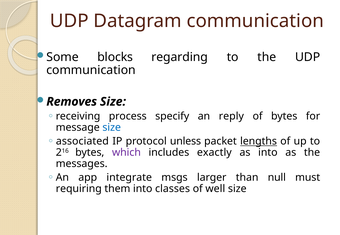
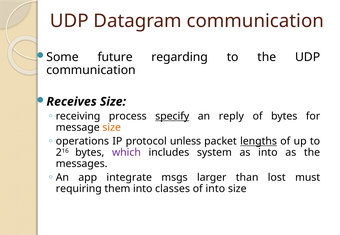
blocks: blocks -> future
Removes: Removes -> Receives
specify underline: none -> present
size at (112, 128) colour: blue -> orange
associated: associated -> operations
exactly: exactly -> system
null: null -> lost
of well: well -> into
